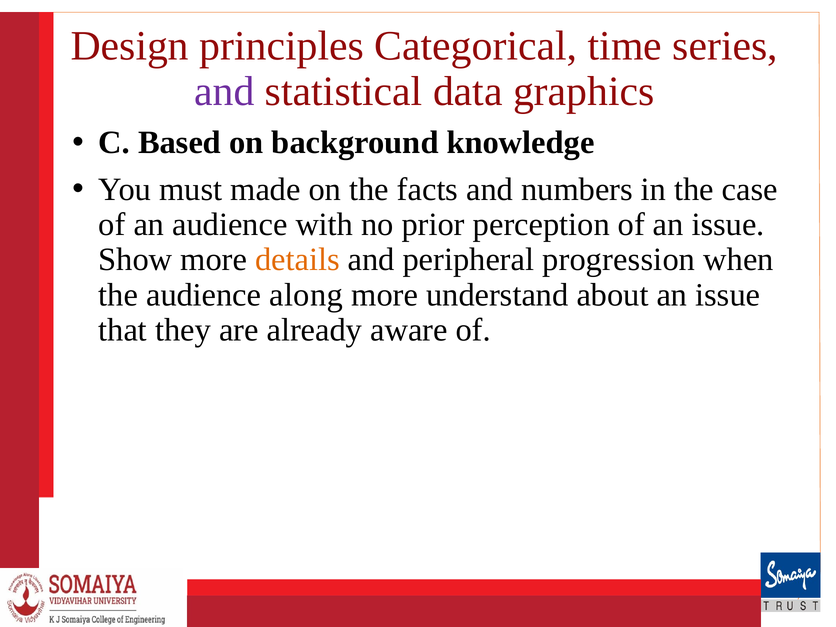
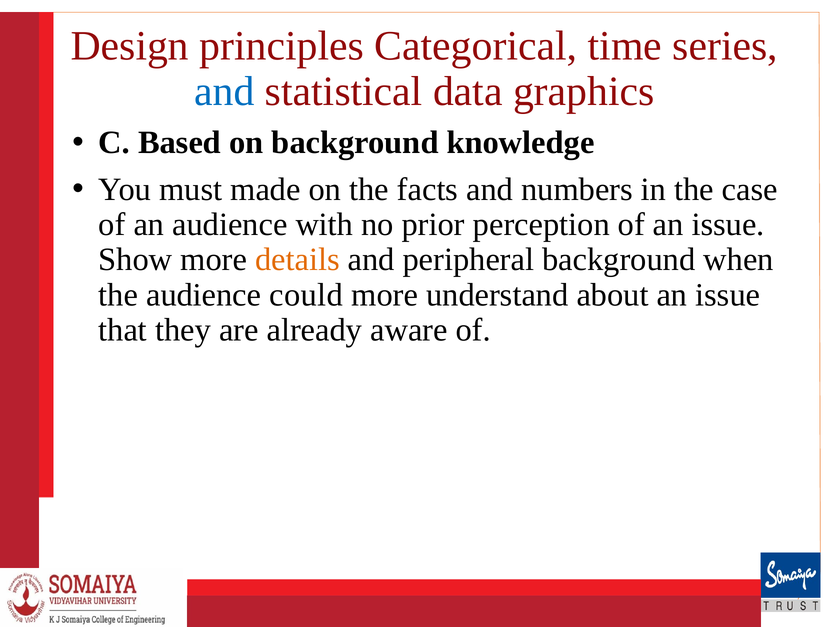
and at (224, 91) colour: purple -> blue
peripheral progression: progression -> background
along: along -> could
